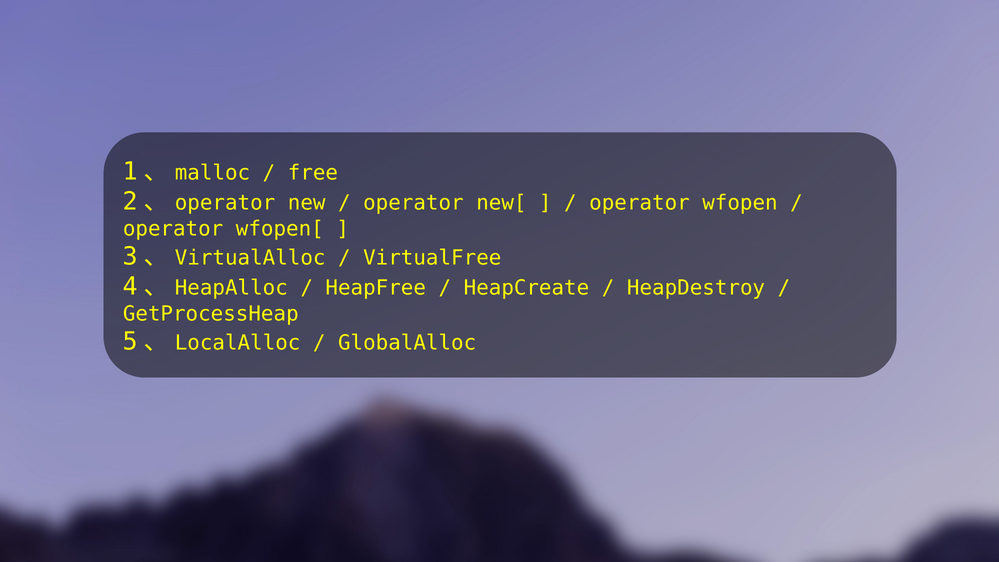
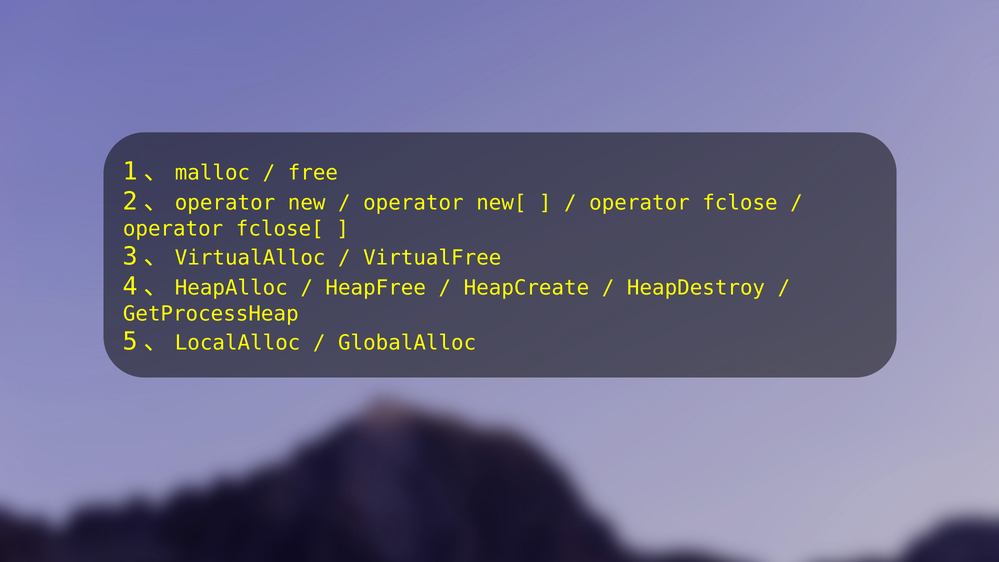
wfopen: wfopen -> fclose
wfopen[: wfopen[ -> fclose[
